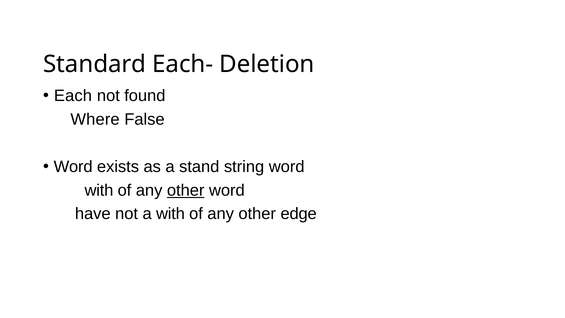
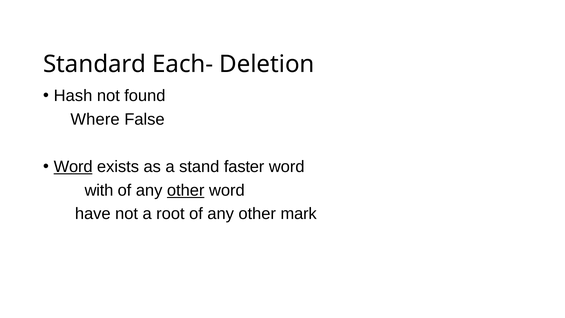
Each: Each -> Hash
Word at (73, 167) underline: none -> present
string: string -> faster
a with: with -> root
edge: edge -> mark
